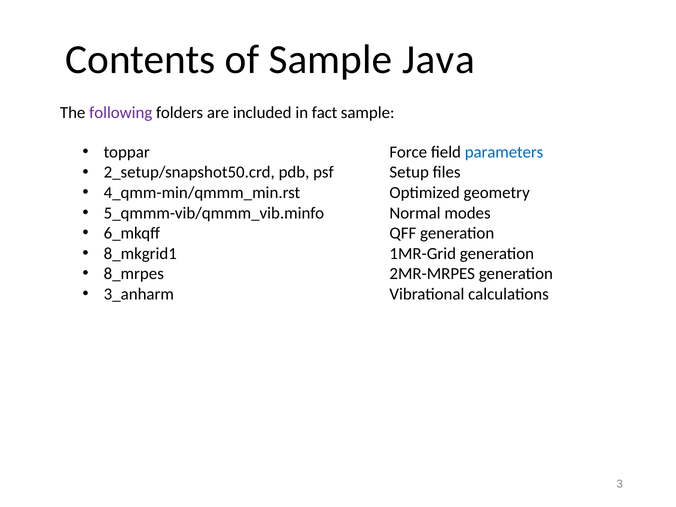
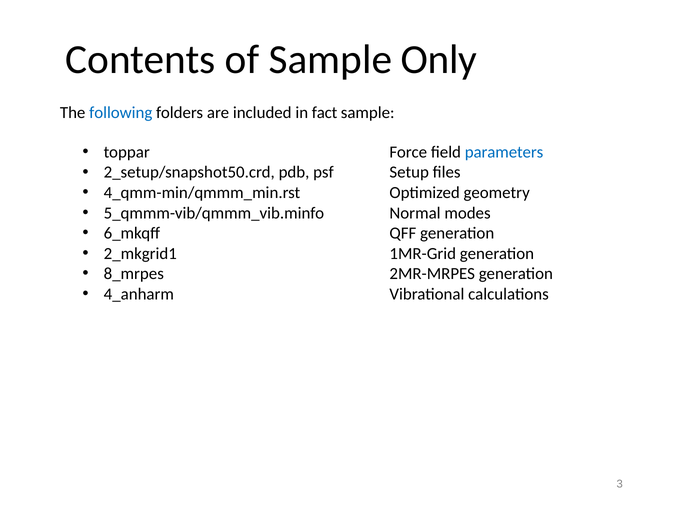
Java: Java -> Only
following colour: purple -> blue
8_mkgrid1: 8_mkgrid1 -> 2_mkgrid1
3_anharm: 3_anharm -> 4_anharm
